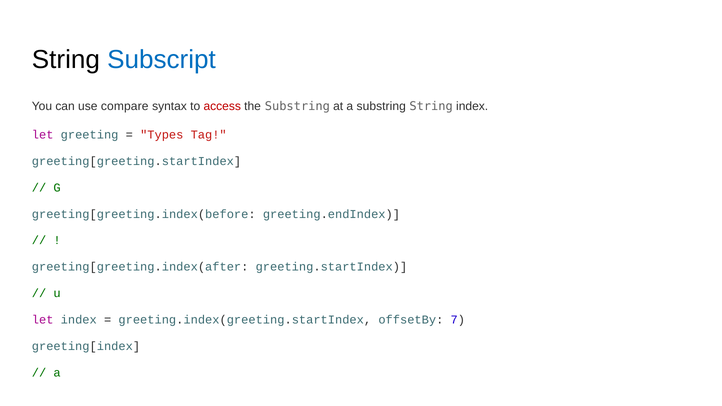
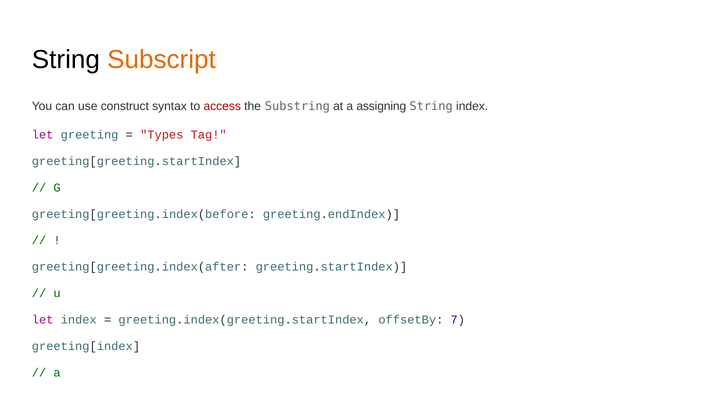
Subscript colour: blue -> orange
compare: compare -> construct
a substring: substring -> assigning
